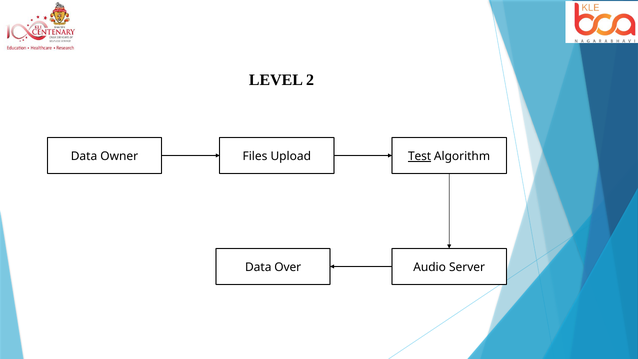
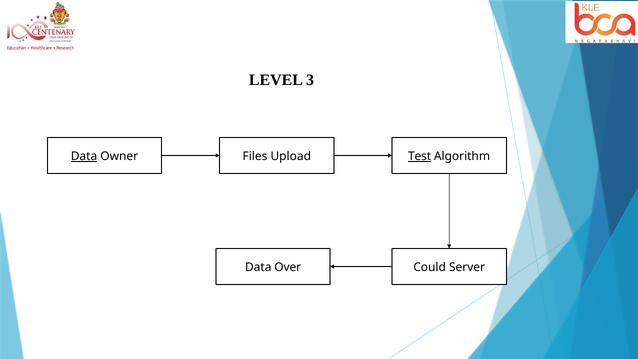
2: 2 -> 3
Data at (84, 156) underline: none -> present
Audio: Audio -> Could
